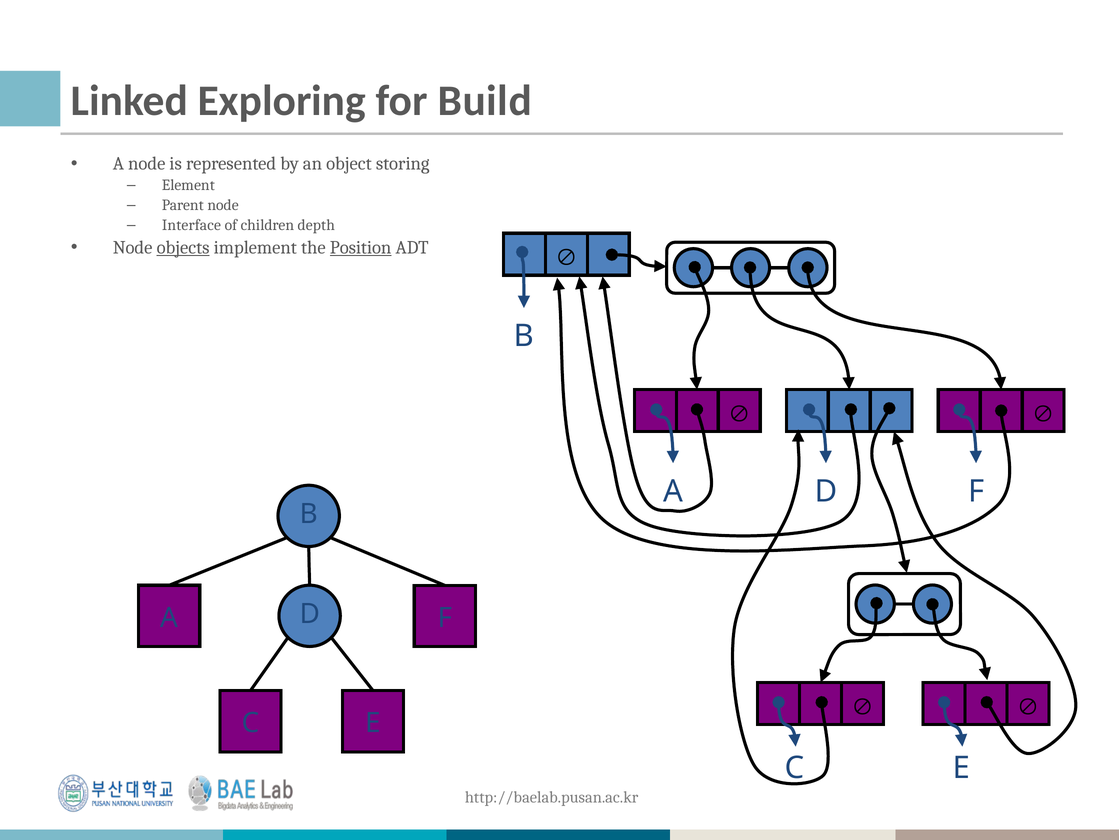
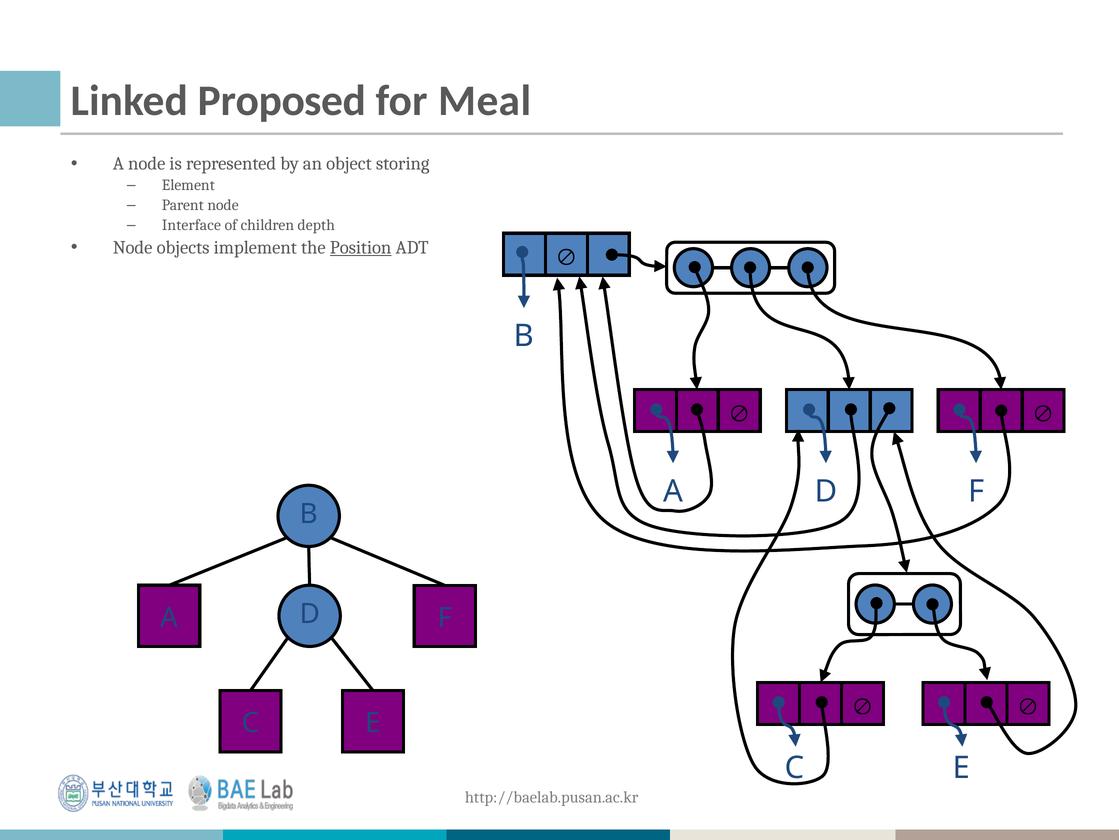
Exploring: Exploring -> Proposed
Build: Build -> Meal
objects underline: present -> none
